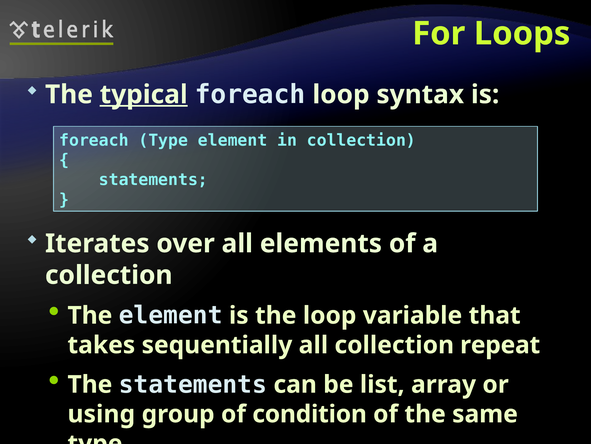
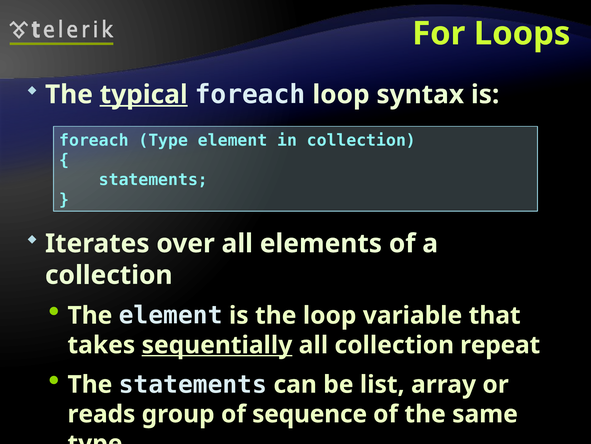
sequentially underline: none -> present
using: using -> reads
condition: condition -> sequence
